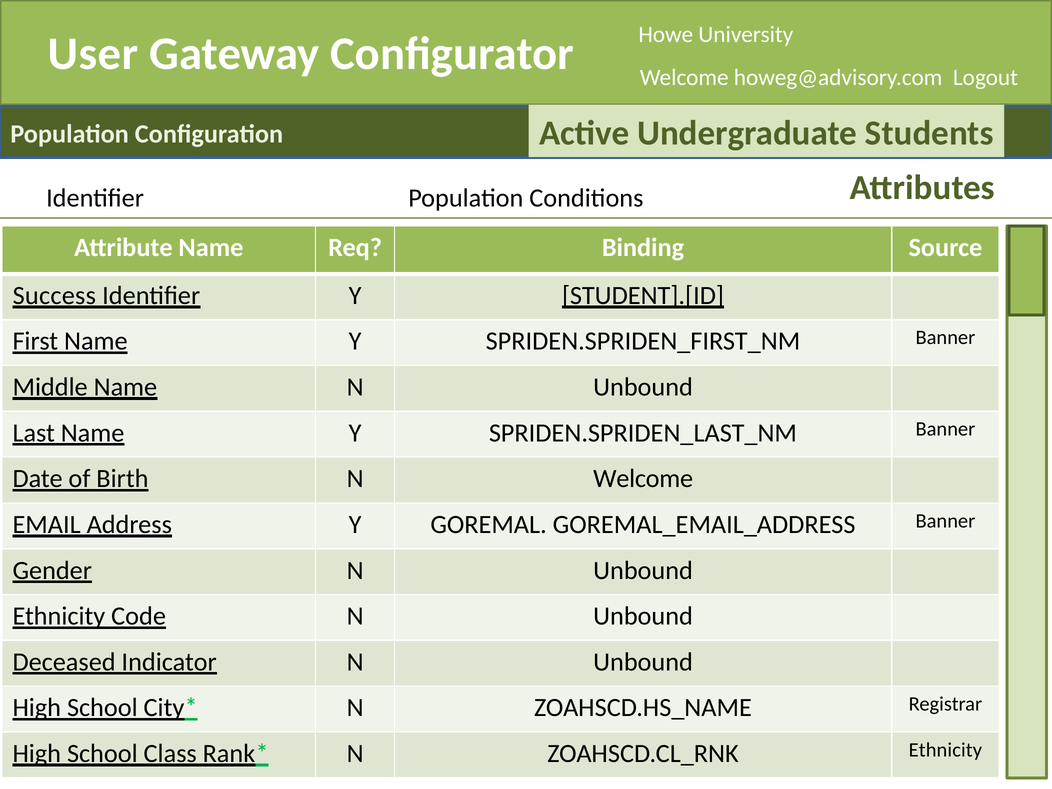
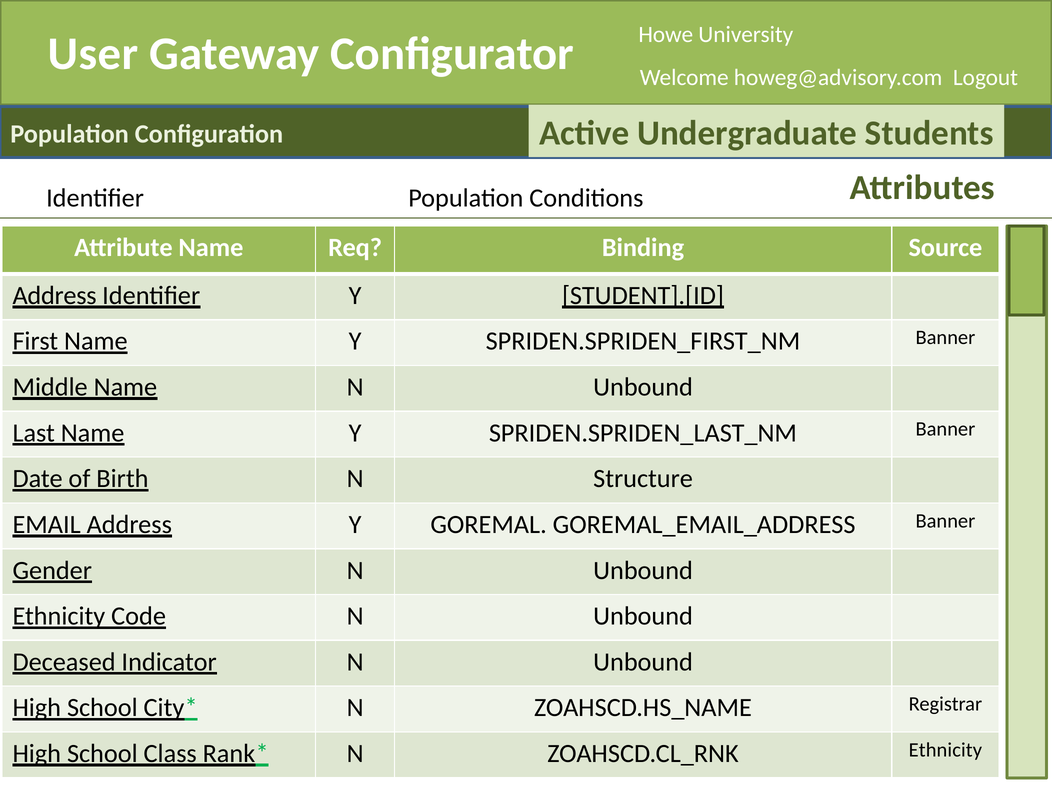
Success at (54, 295): Success -> Address
N Welcome: Welcome -> Structure
